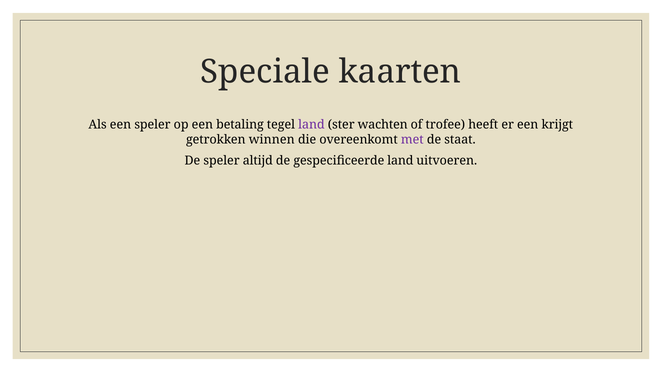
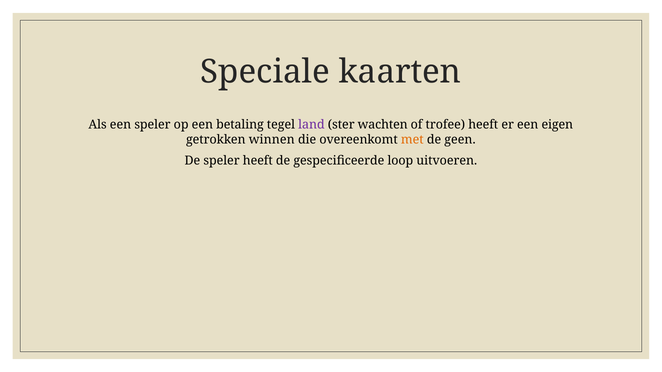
krijgt: krijgt -> eigen
met colour: purple -> orange
staat: staat -> geen
speler altijd: altijd -> heeft
gespecificeerde land: land -> loop
